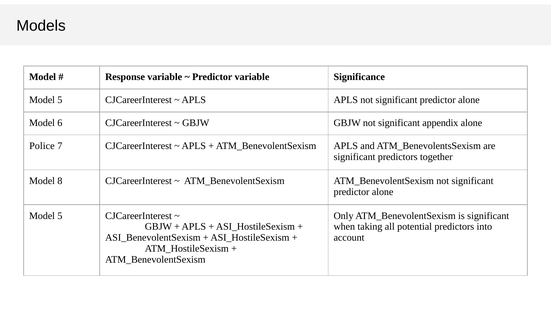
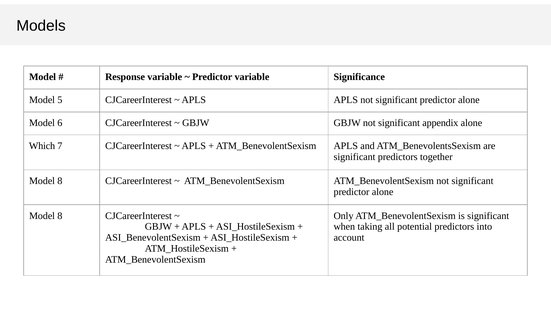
Police: Police -> Which
5 at (60, 216): 5 -> 8
